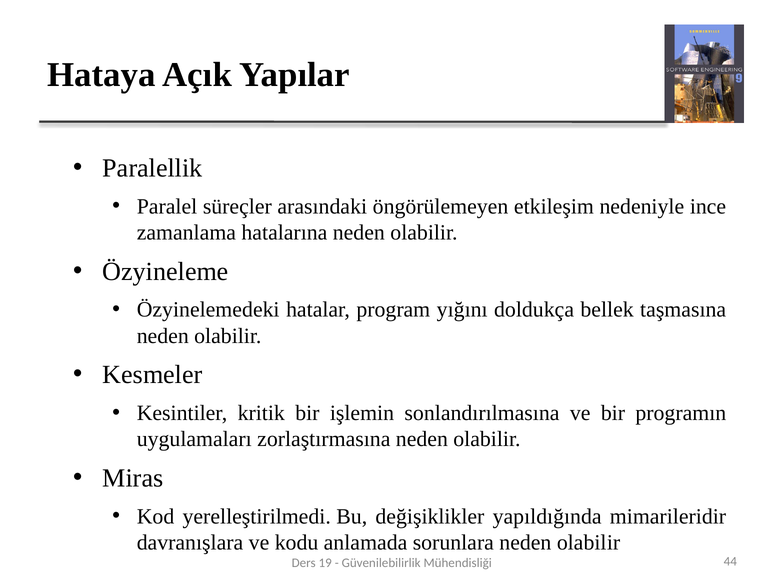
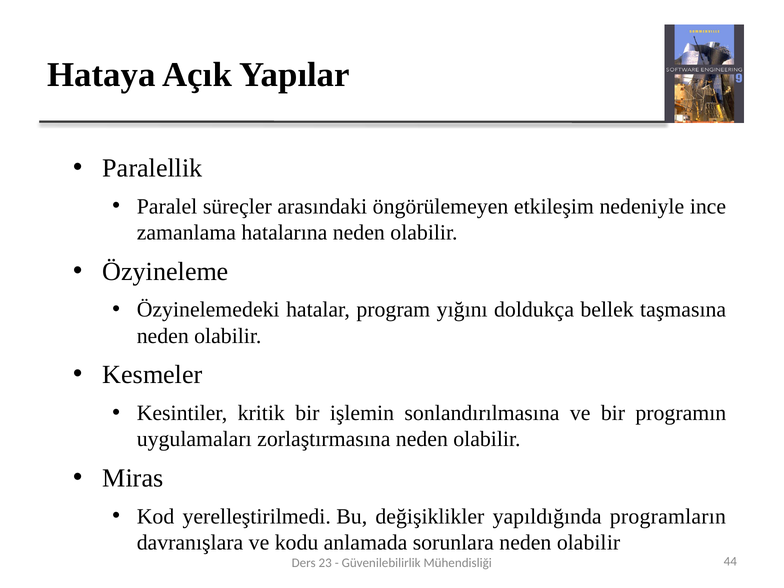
mimarileridir: mimarileridir -> programların
19: 19 -> 23
